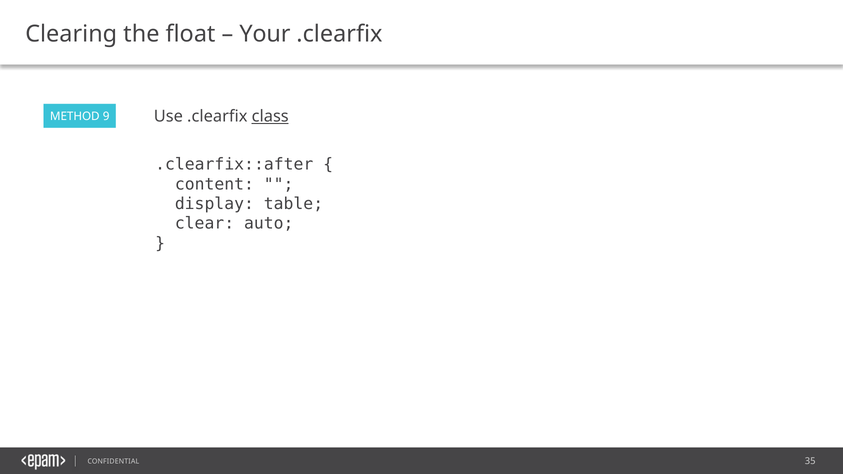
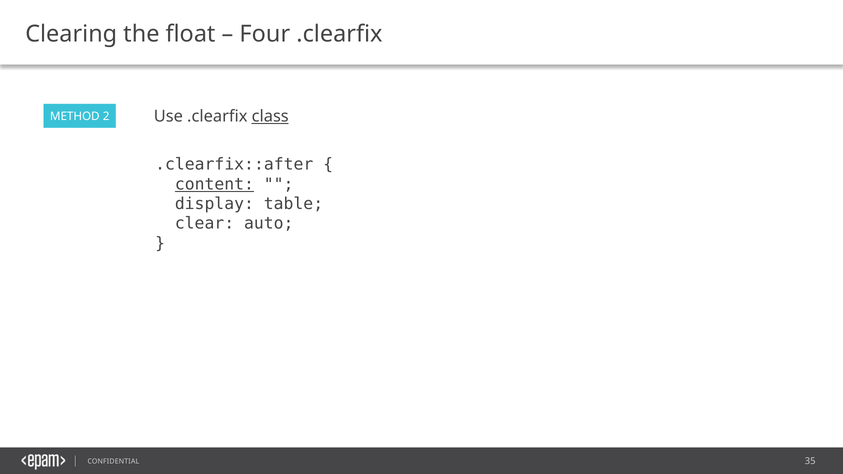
Your: Your -> Four
9: 9 -> 2
content underline: none -> present
